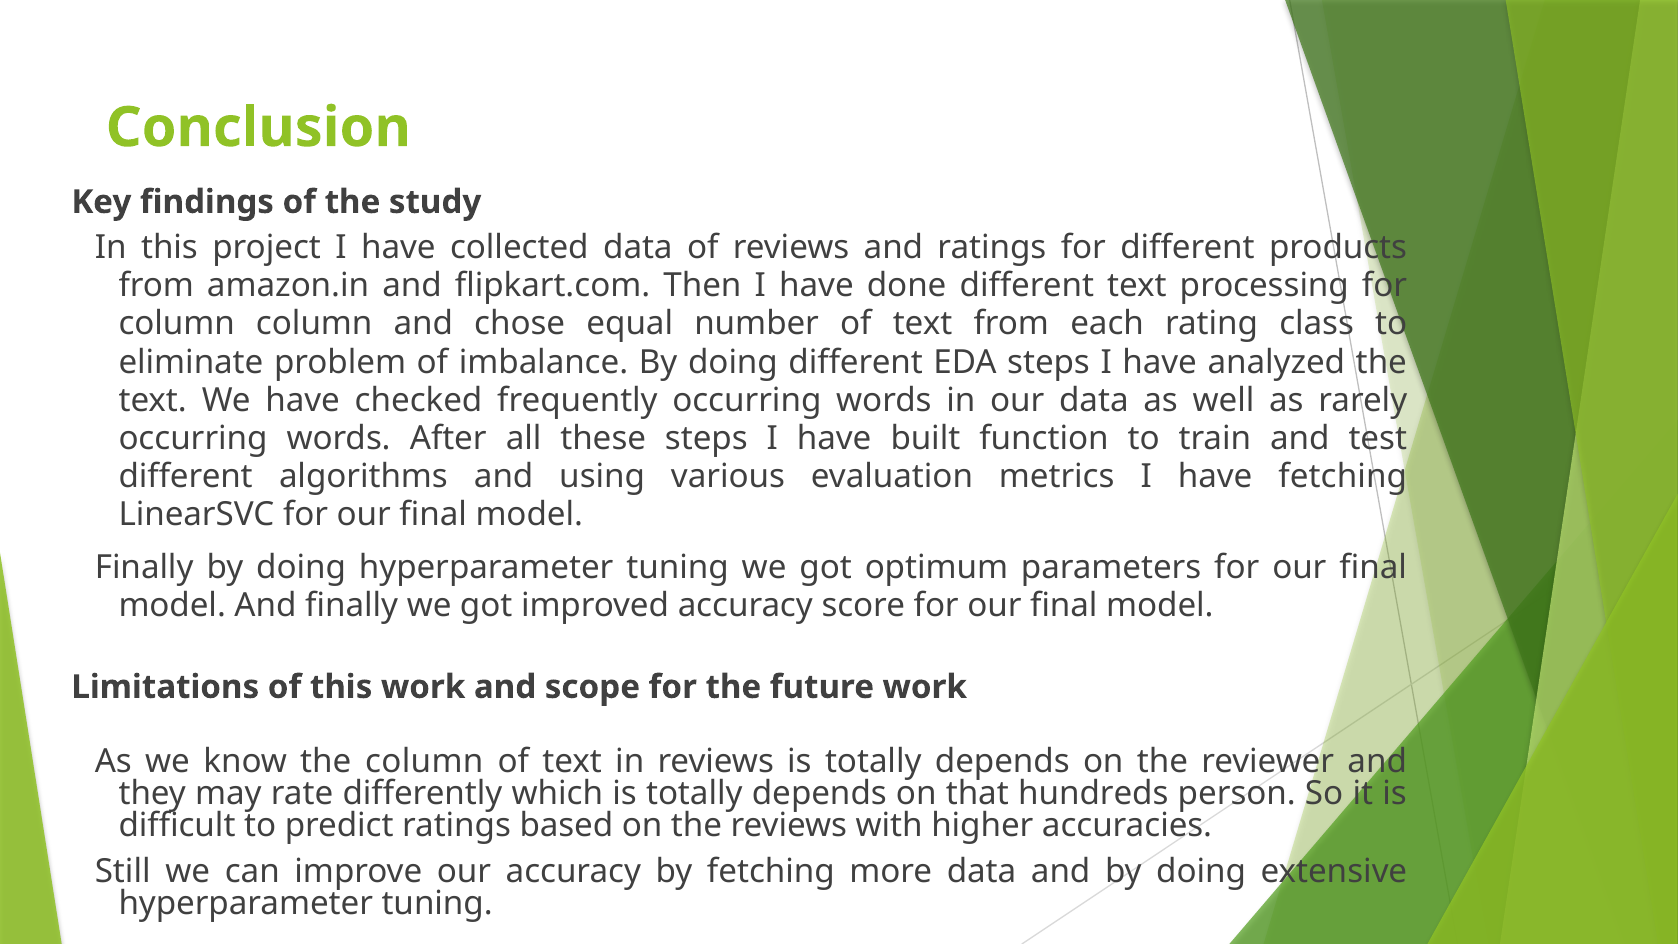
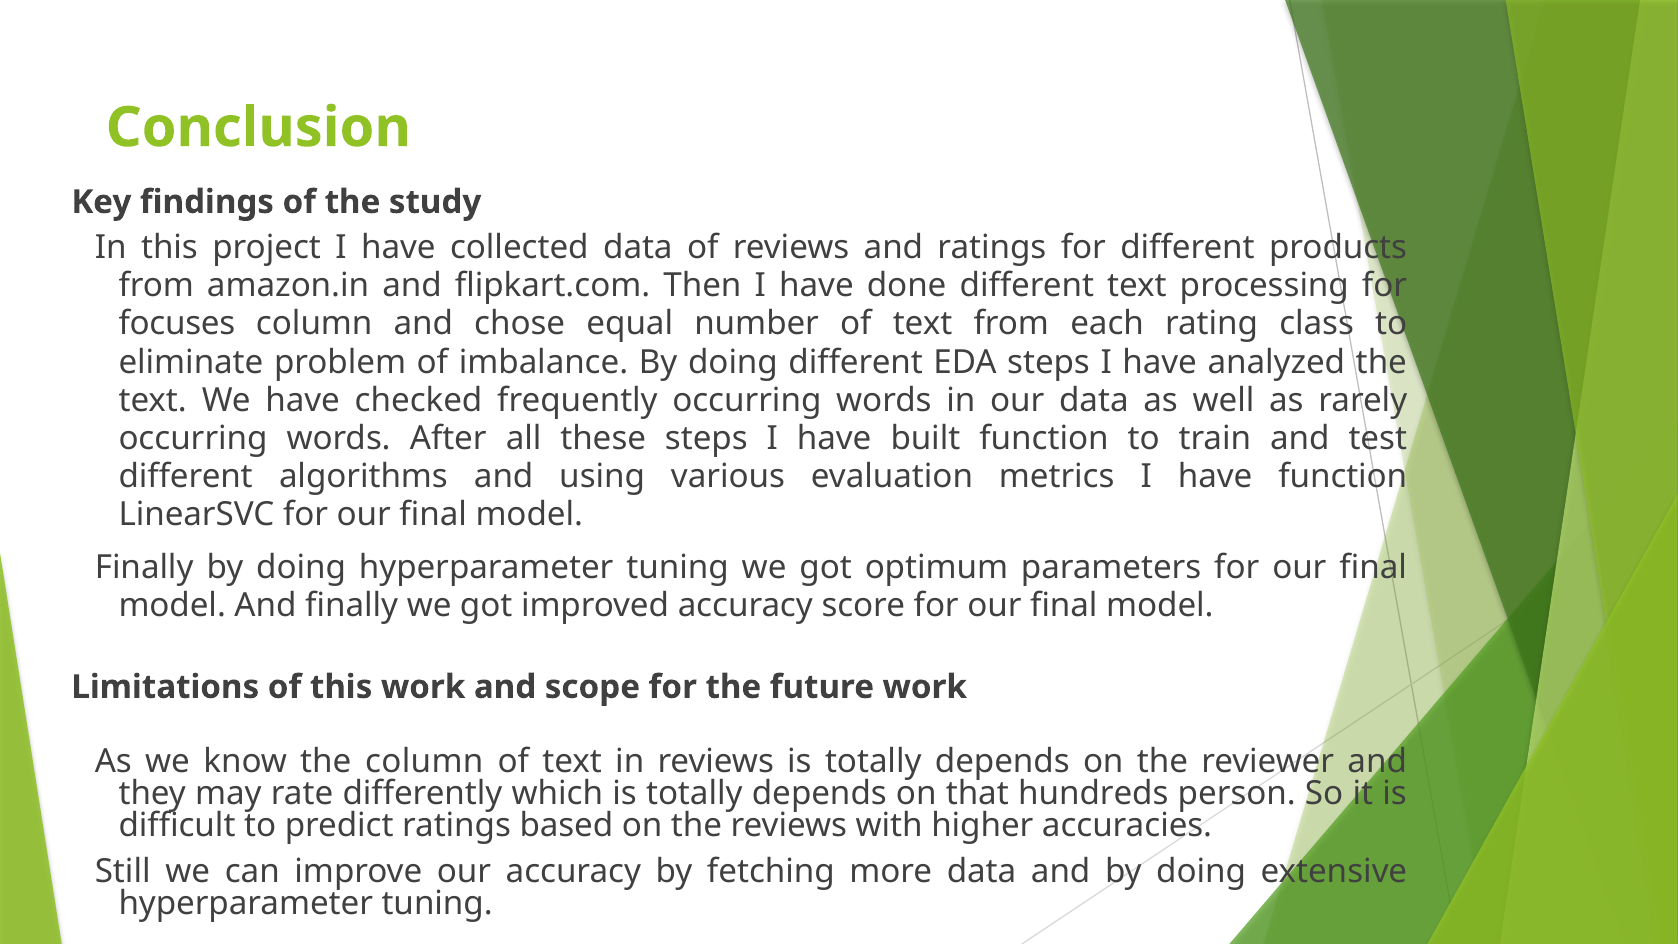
column at (177, 324): column -> focuses
have fetching: fetching -> function
